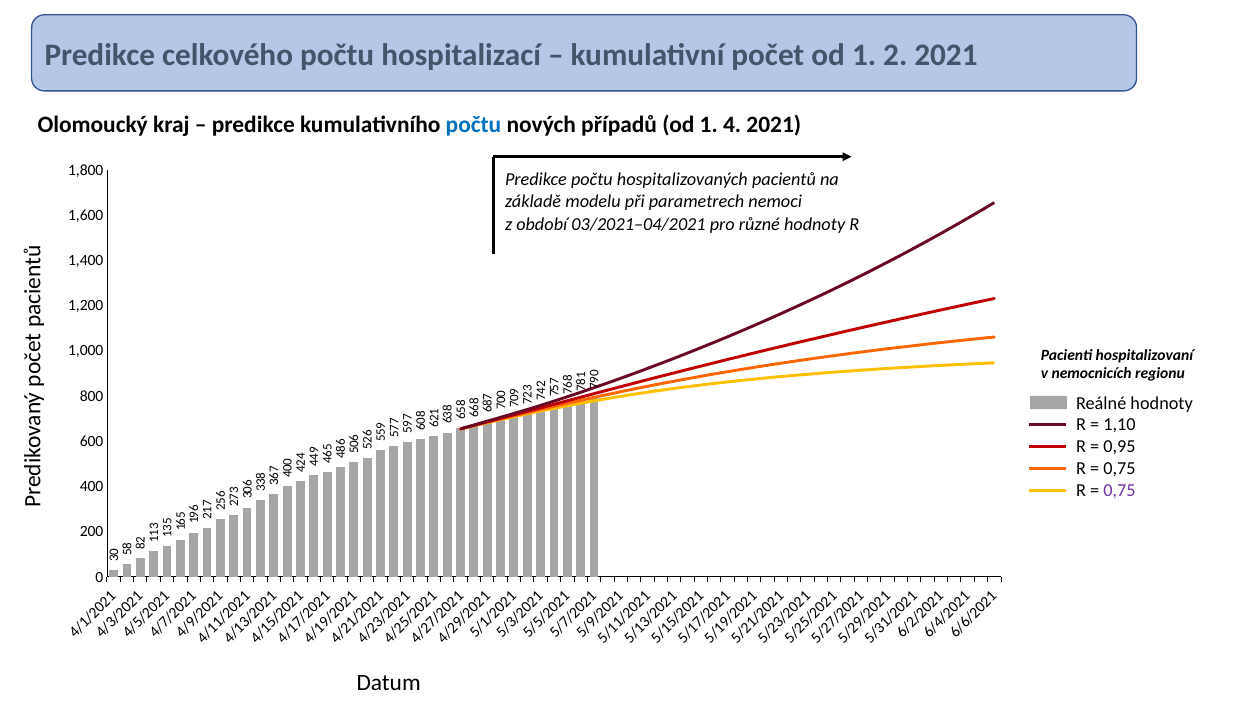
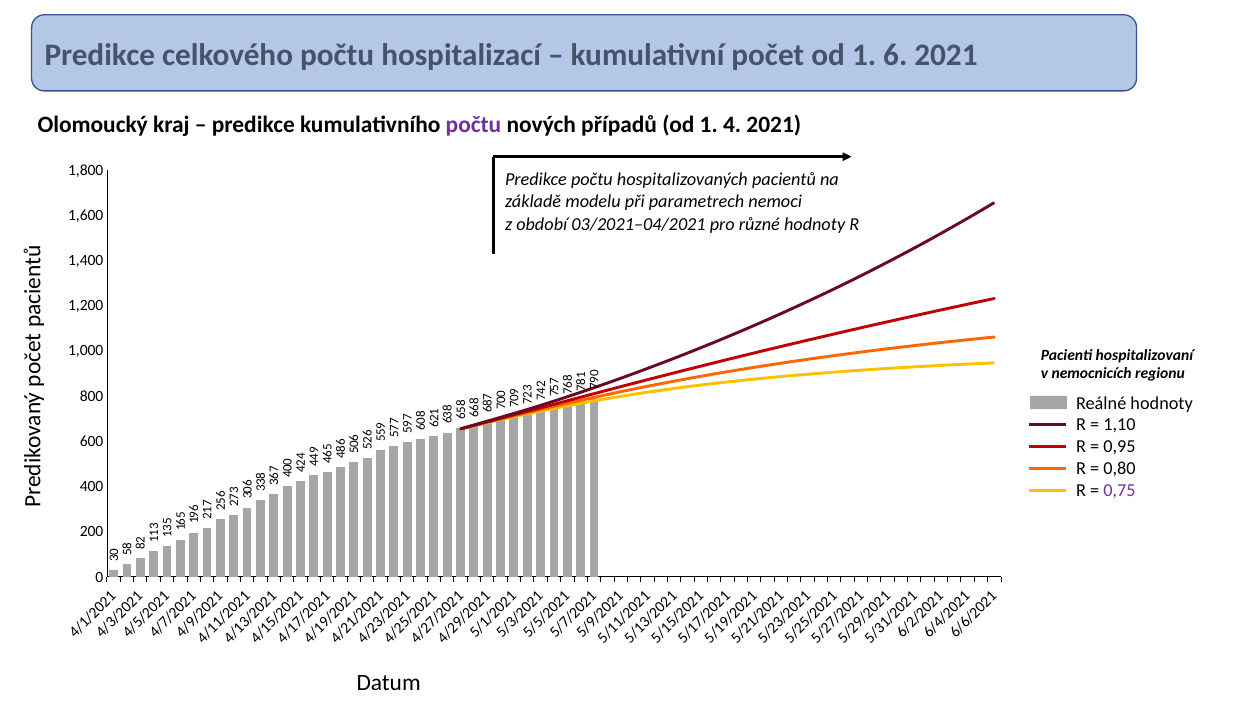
od 1 2: 2 -> 6
počtu at (474, 125) colour: blue -> purple
0,75 at (1119, 468): 0,75 -> 0,80
